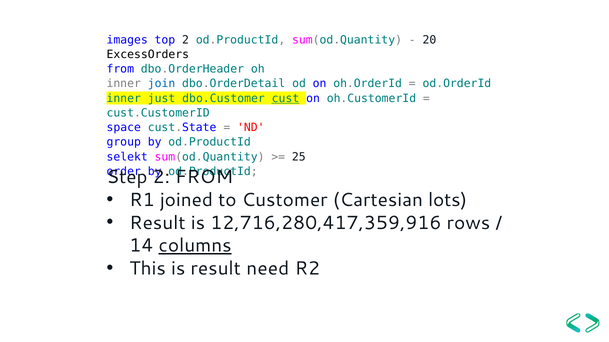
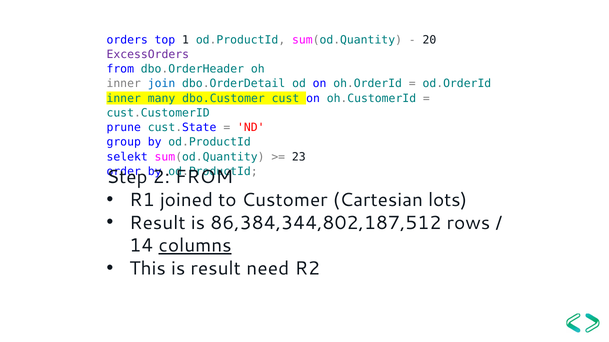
images: images -> orders
top 2: 2 -> 1
ExcessOrders colour: black -> purple
just: just -> many
cust underline: present -> none
space: space -> prune
25: 25 -> 23
12,716,280,417,359,916: 12,716,280,417,359,916 -> 86,384,344,802,187,512
